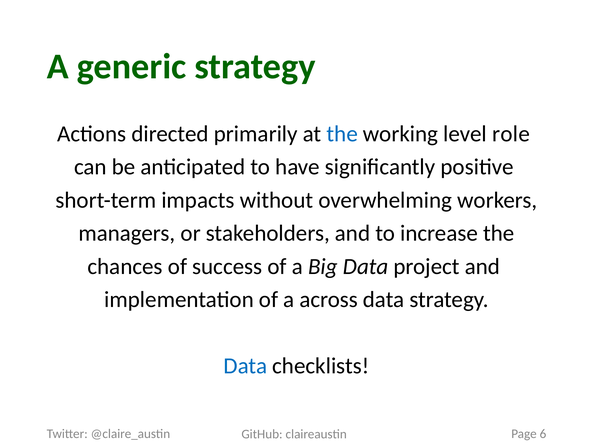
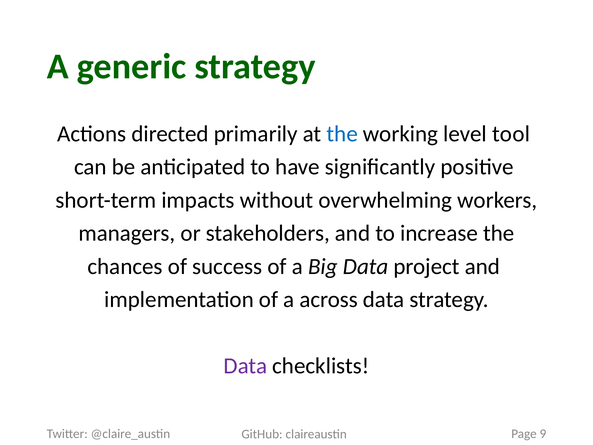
role: role -> tool
Data at (245, 366) colour: blue -> purple
6: 6 -> 9
